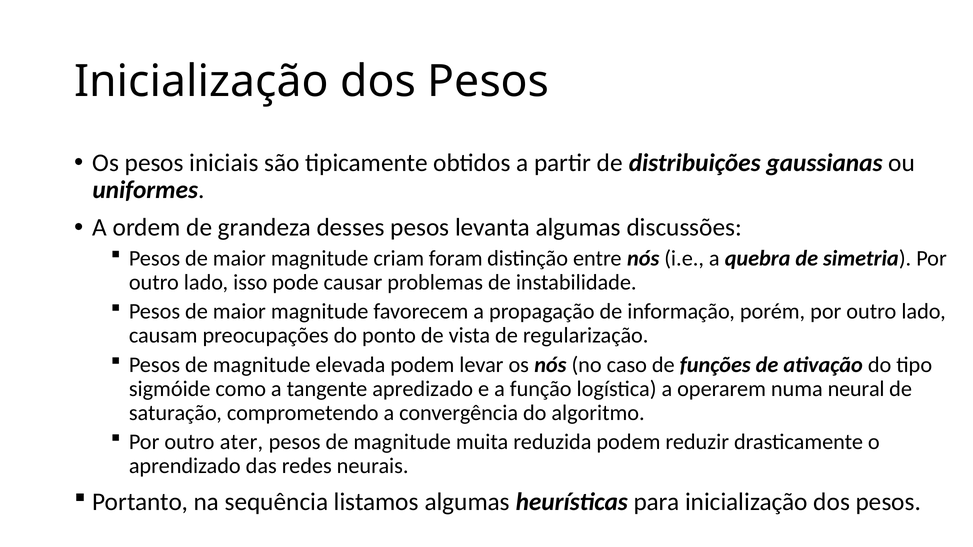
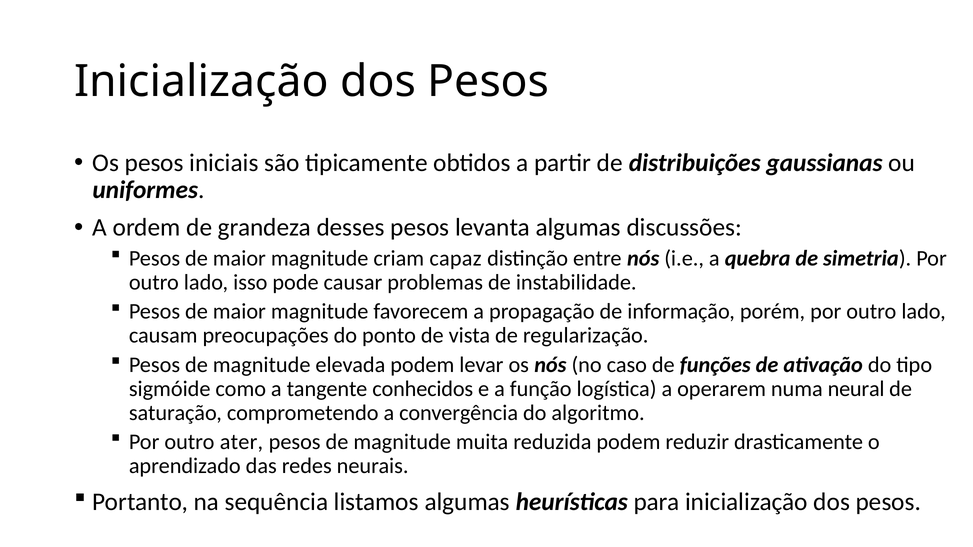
foram: foram -> capaz
apredizado: apredizado -> conhecidos
